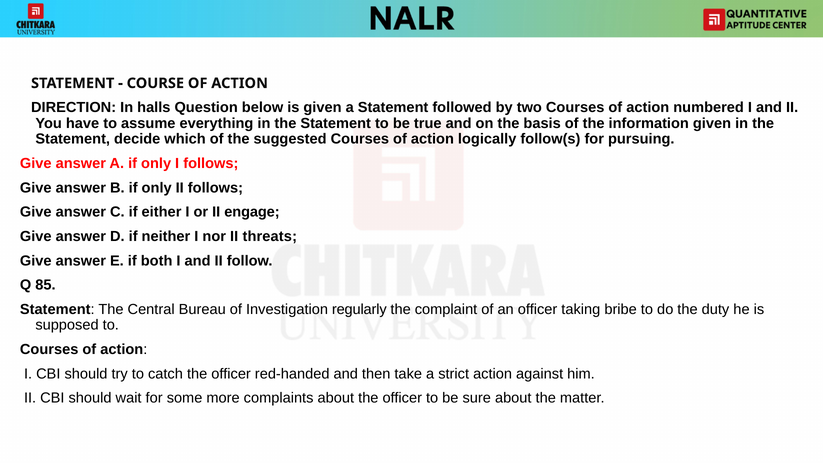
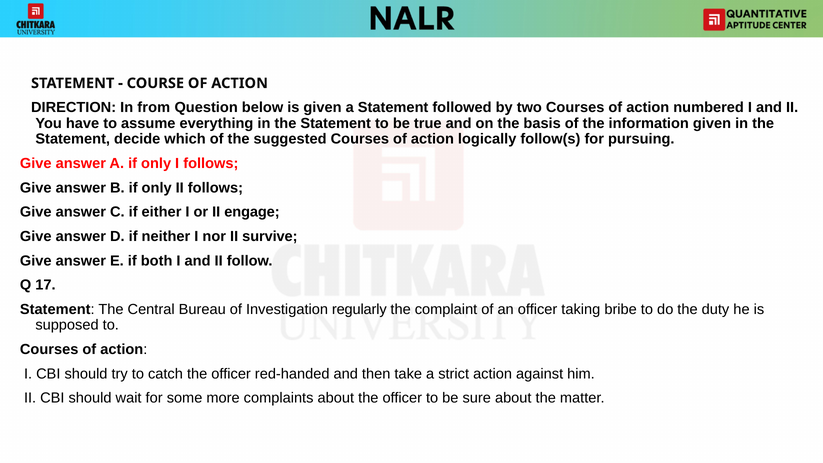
halls: halls -> from
threats: threats -> survive
85: 85 -> 17
